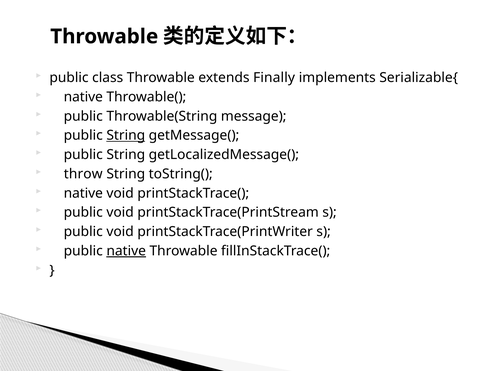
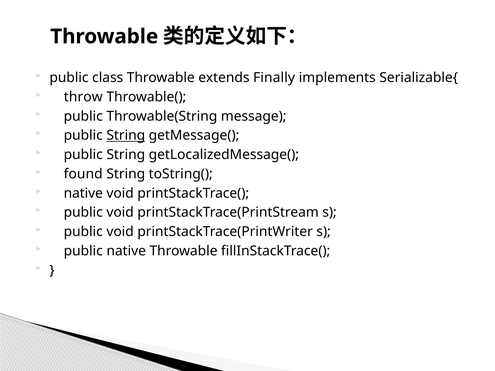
native at (83, 97): native -> throw
throw: throw -> found
native at (126, 251) underline: present -> none
